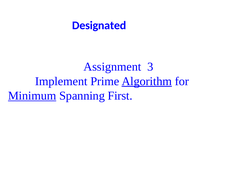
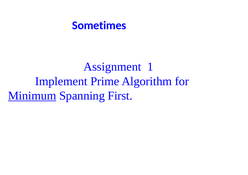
Designated: Designated -> Sometimes
3: 3 -> 1
Algorithm underline: present -> none
